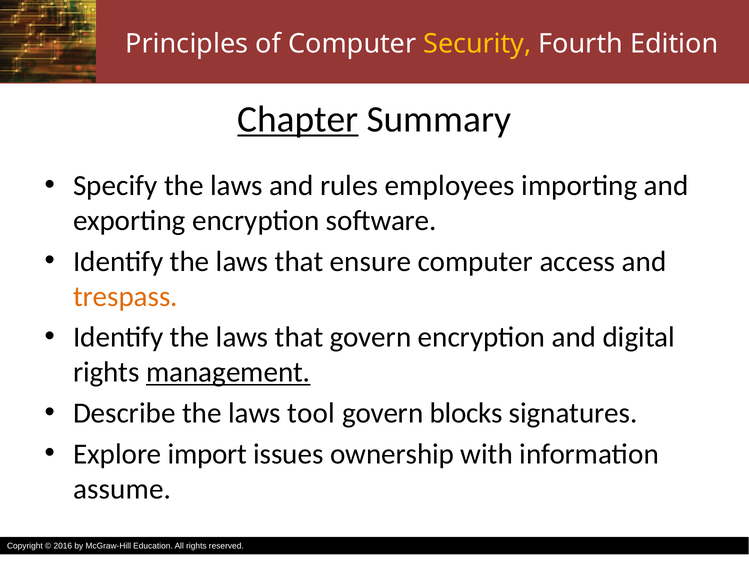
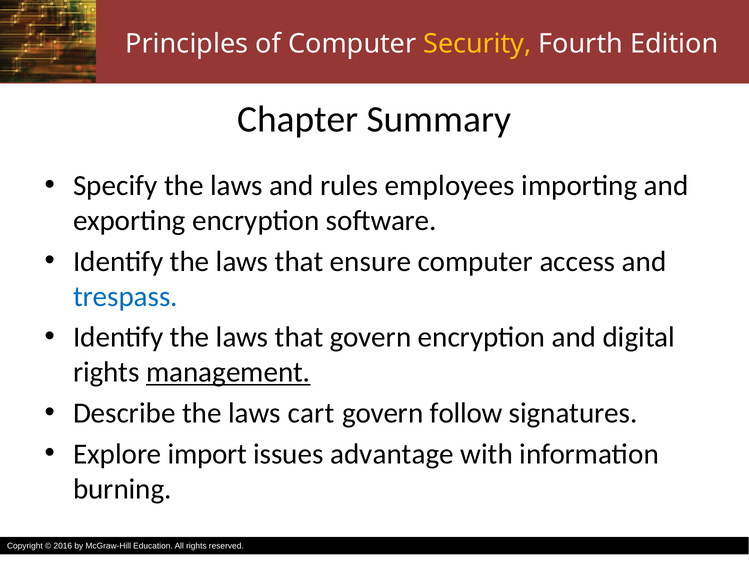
Chapter underline: present -> none
trespass colour: orange -> blue
tool: tool -> cart
blocks: blocks -> follow
ownership: ownership -> advantage
assume: assume -> burning
